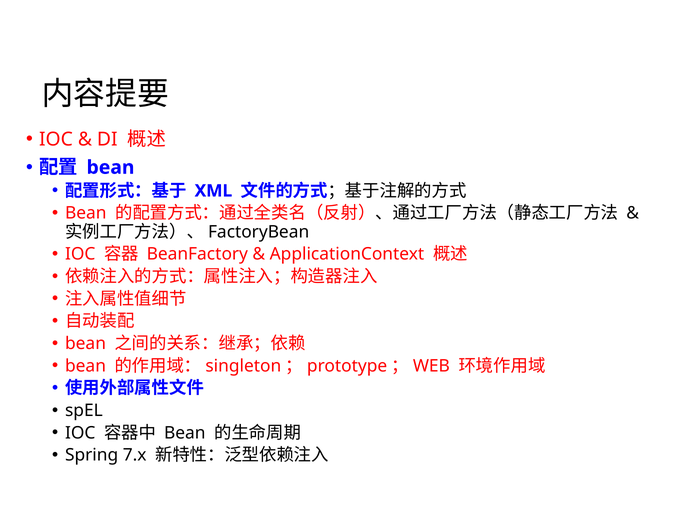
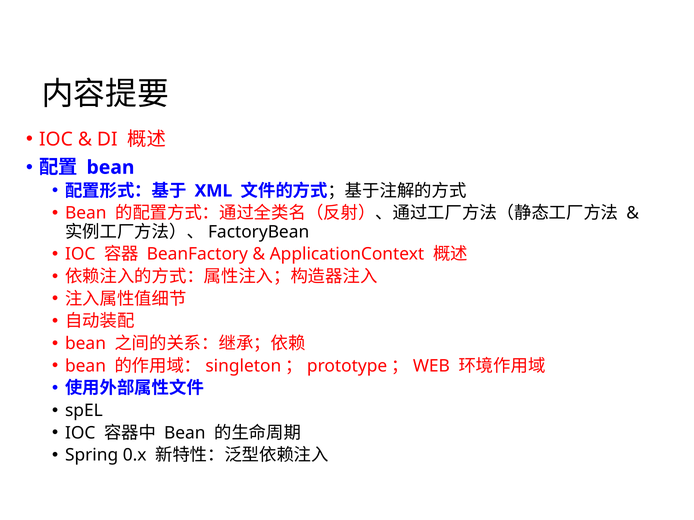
7.x: 7.x -> 0.x
